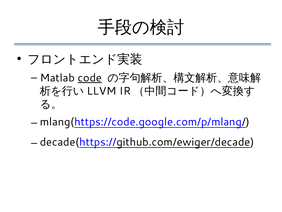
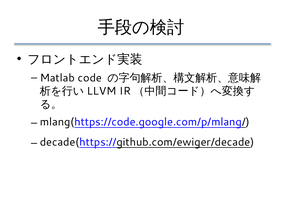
code underline: present -> none
